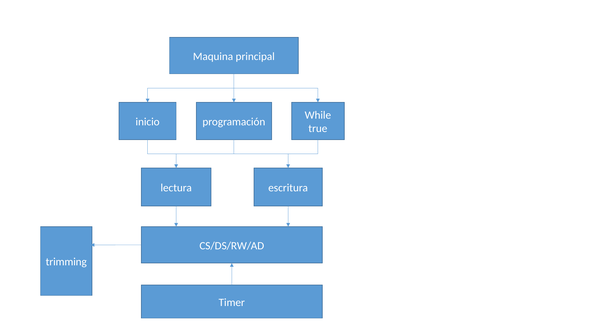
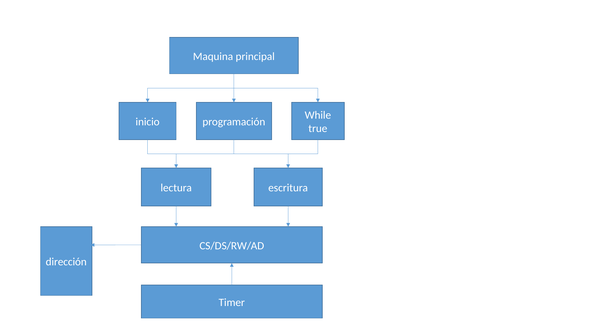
trimming: trimming -> dirección
